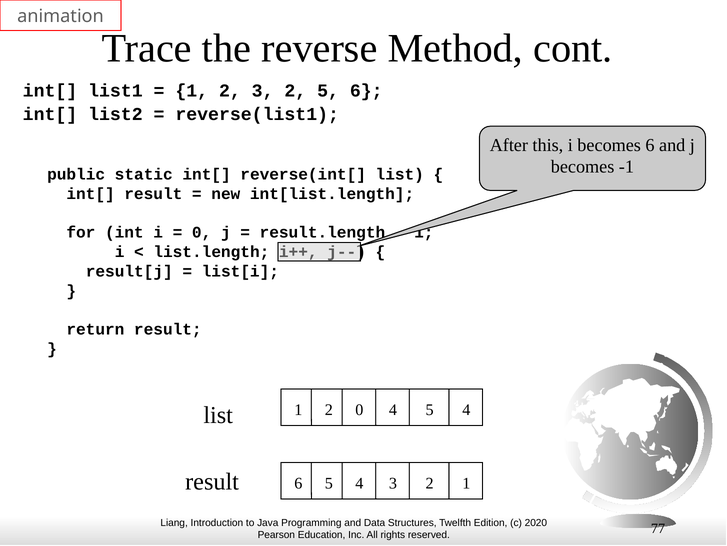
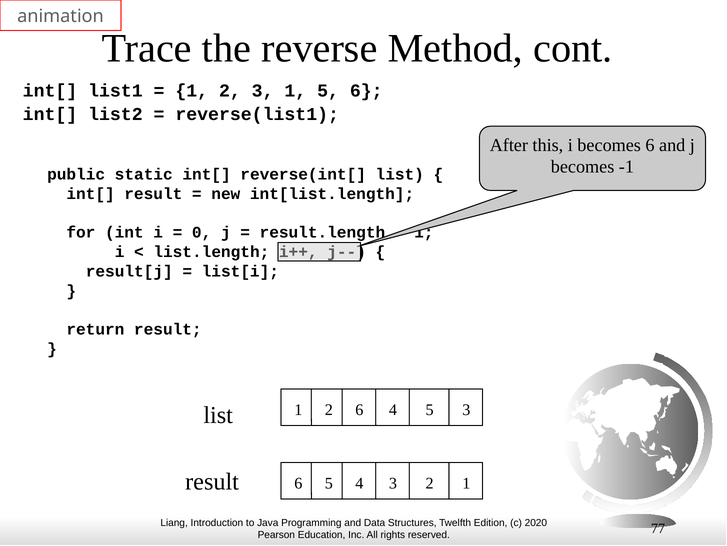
2 3 2: 2 -> 1
2 0: 0 -> 6
4 5 4: 4 -> 3
